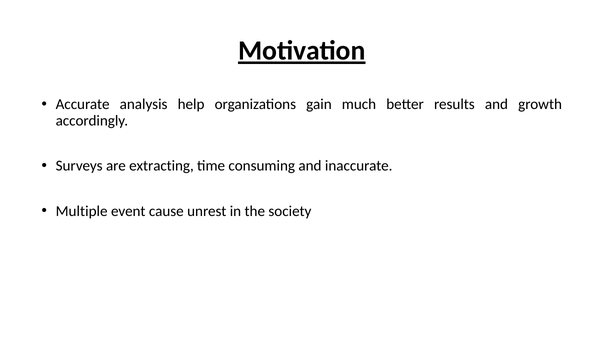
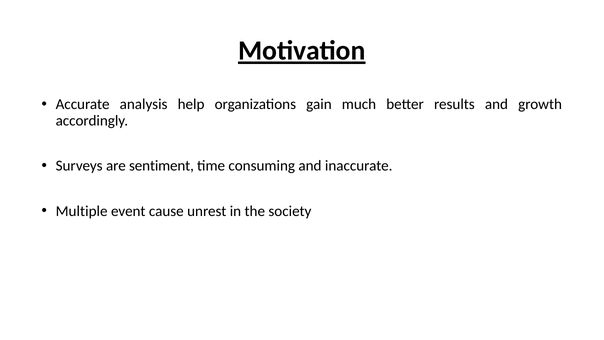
extracting: extracting -> sentiment
